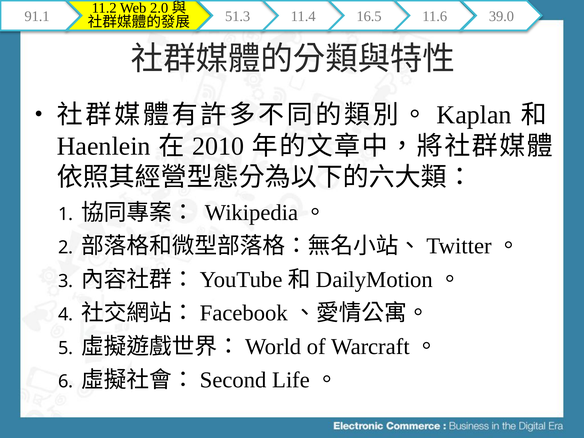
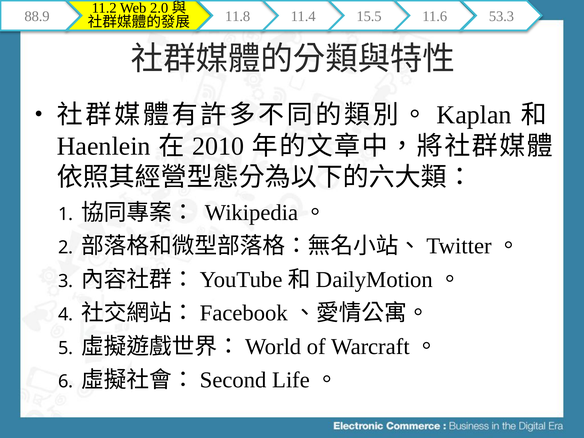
91.1: 91.1 -> 88.9
51.3: 51.3 -> 11.8
16.5: 16.5 -> 15.5
39.0: 39.0 -> 53.3
